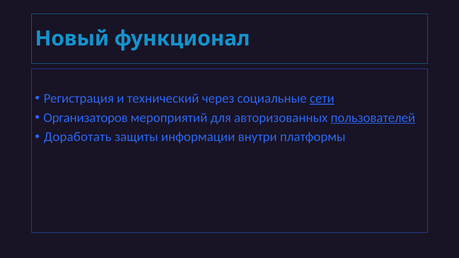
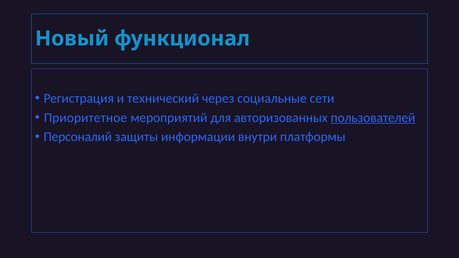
сети underline: present -> none
Организаторов: Организаторов -> Приоритетное
Доработать: Доработать -> Персоналий
